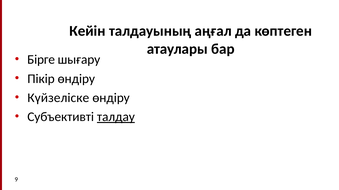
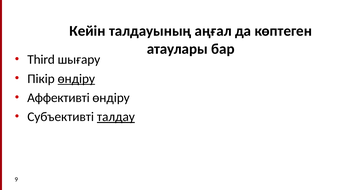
Бірге: Бірге -> Third
өндіру at (76, 79) underline: none -> present
Күйзеліске: Күйзеліске -> Аффективті
